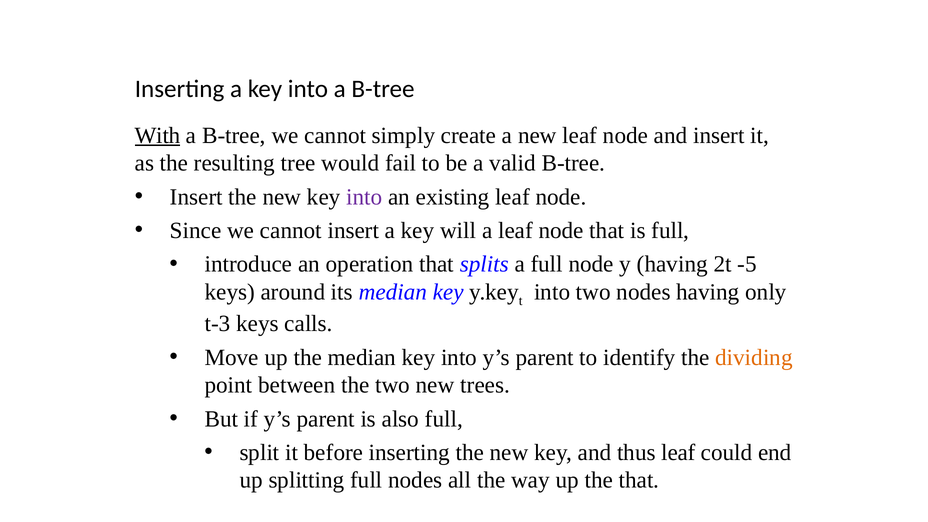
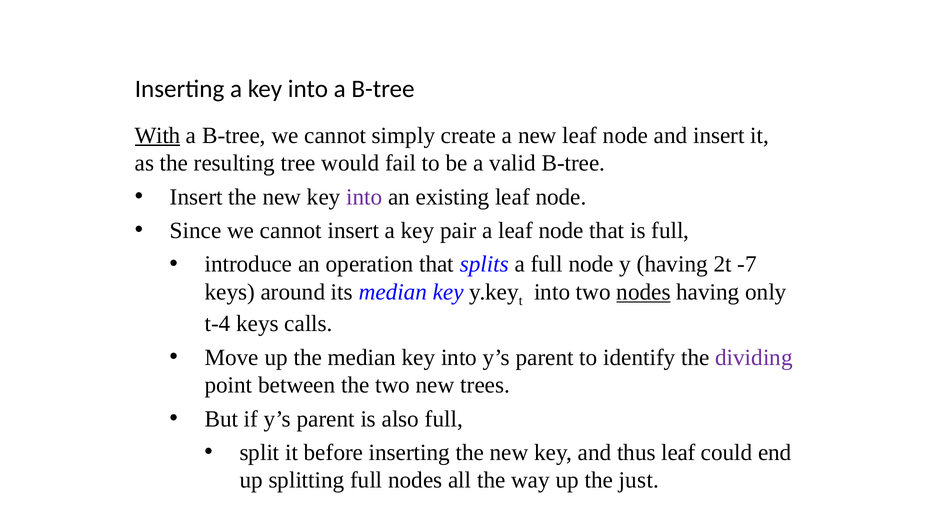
will: will -> pair
-5: -5 -> -7
nodes at (643, 292) underline: none -> present
t-3: t-3 -> t-4
dividing colour: orange -> purple
the that: that -> just
